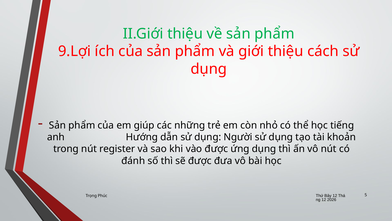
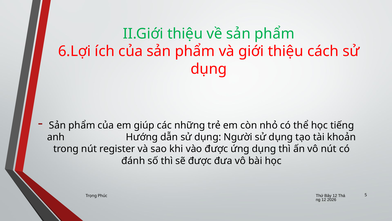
9.Lợi: 9.Lợi -> 6.Lợi
